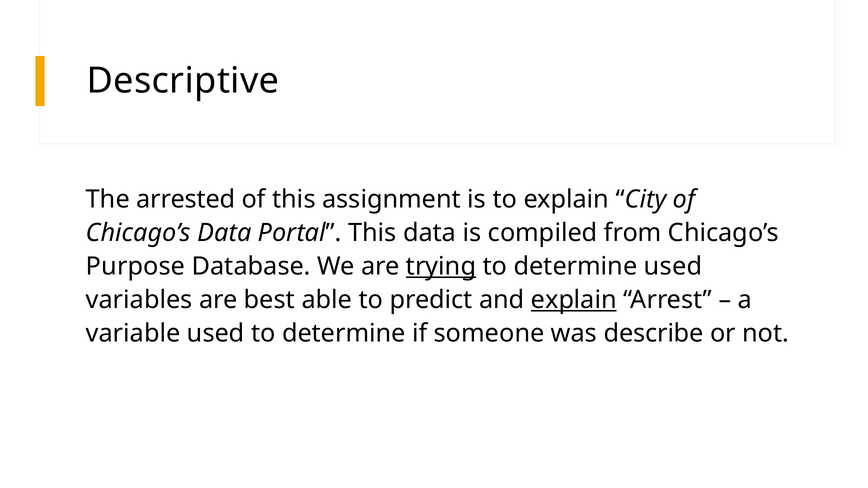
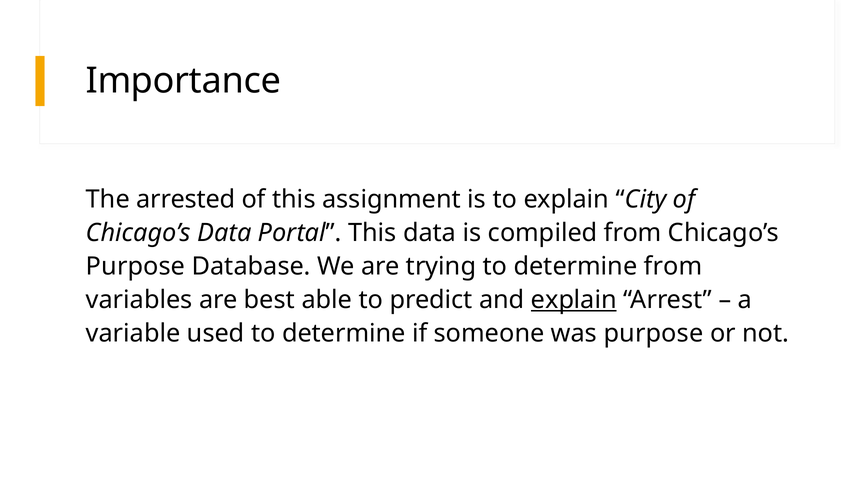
Descriptive: Descriptive -> Importance
trying underline: present -> none
determine used: used -> from
was describe: describe -> purpose
